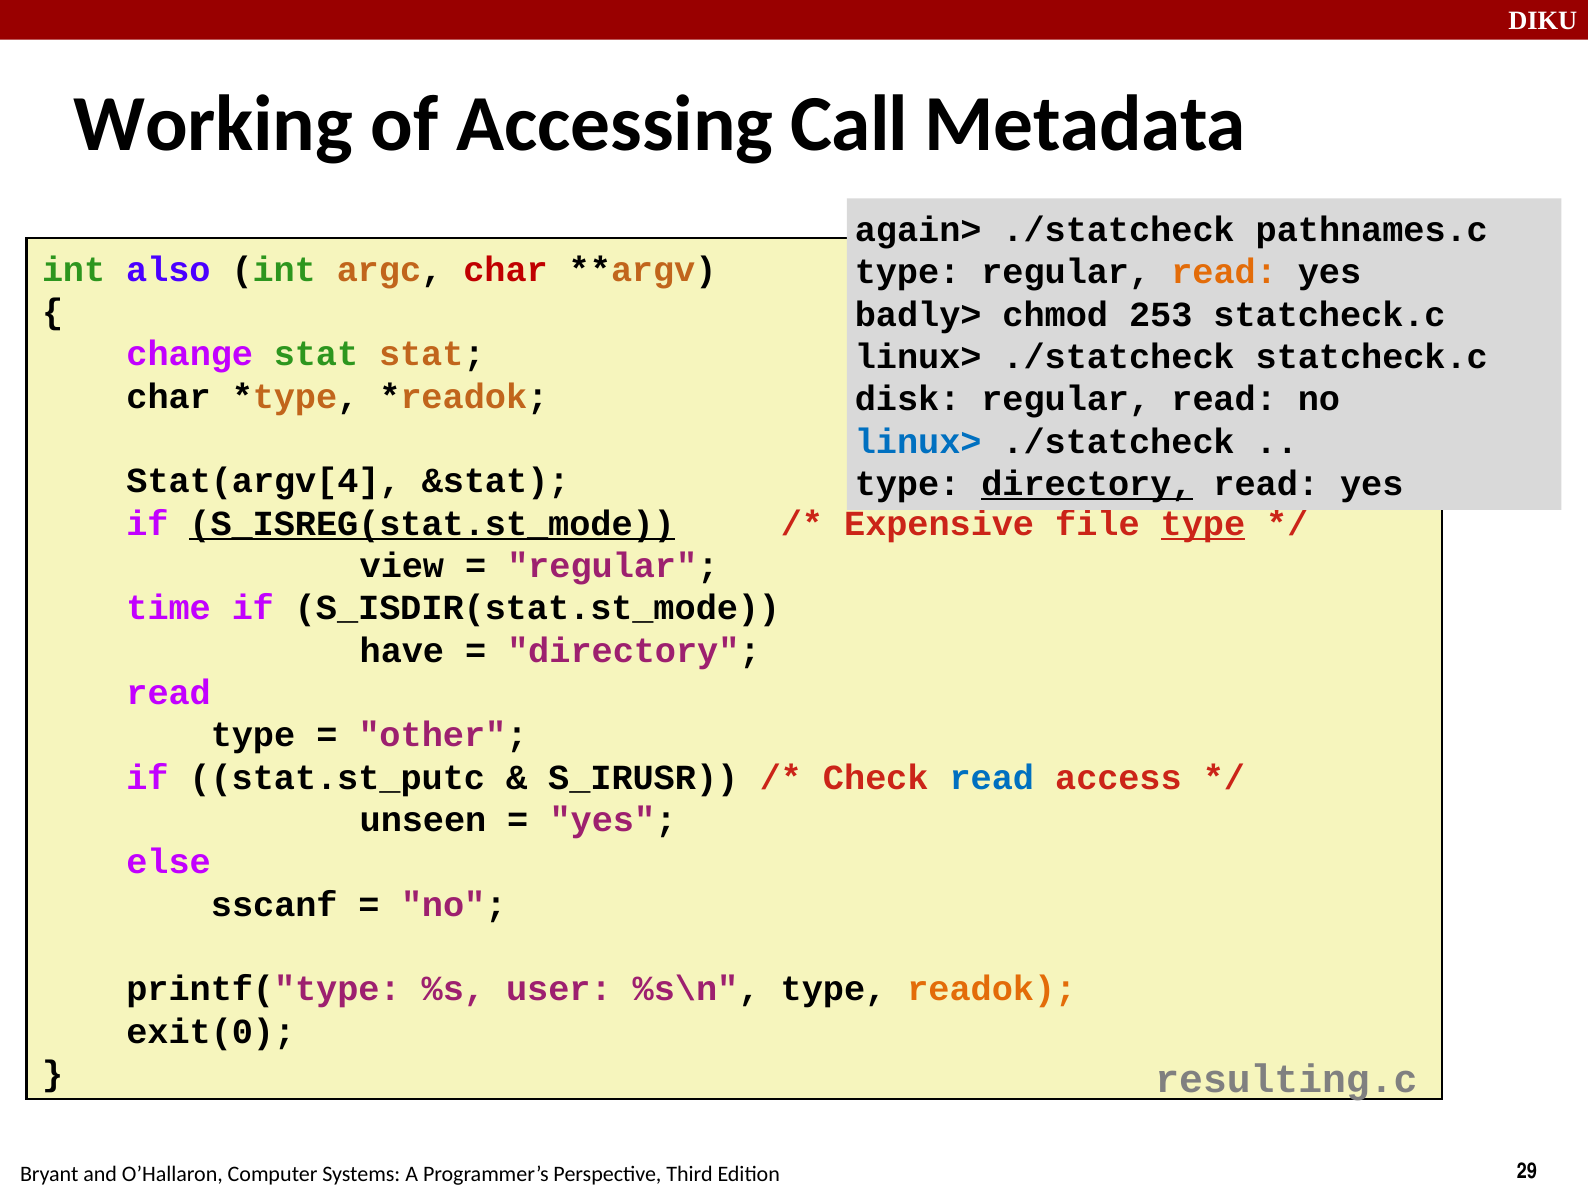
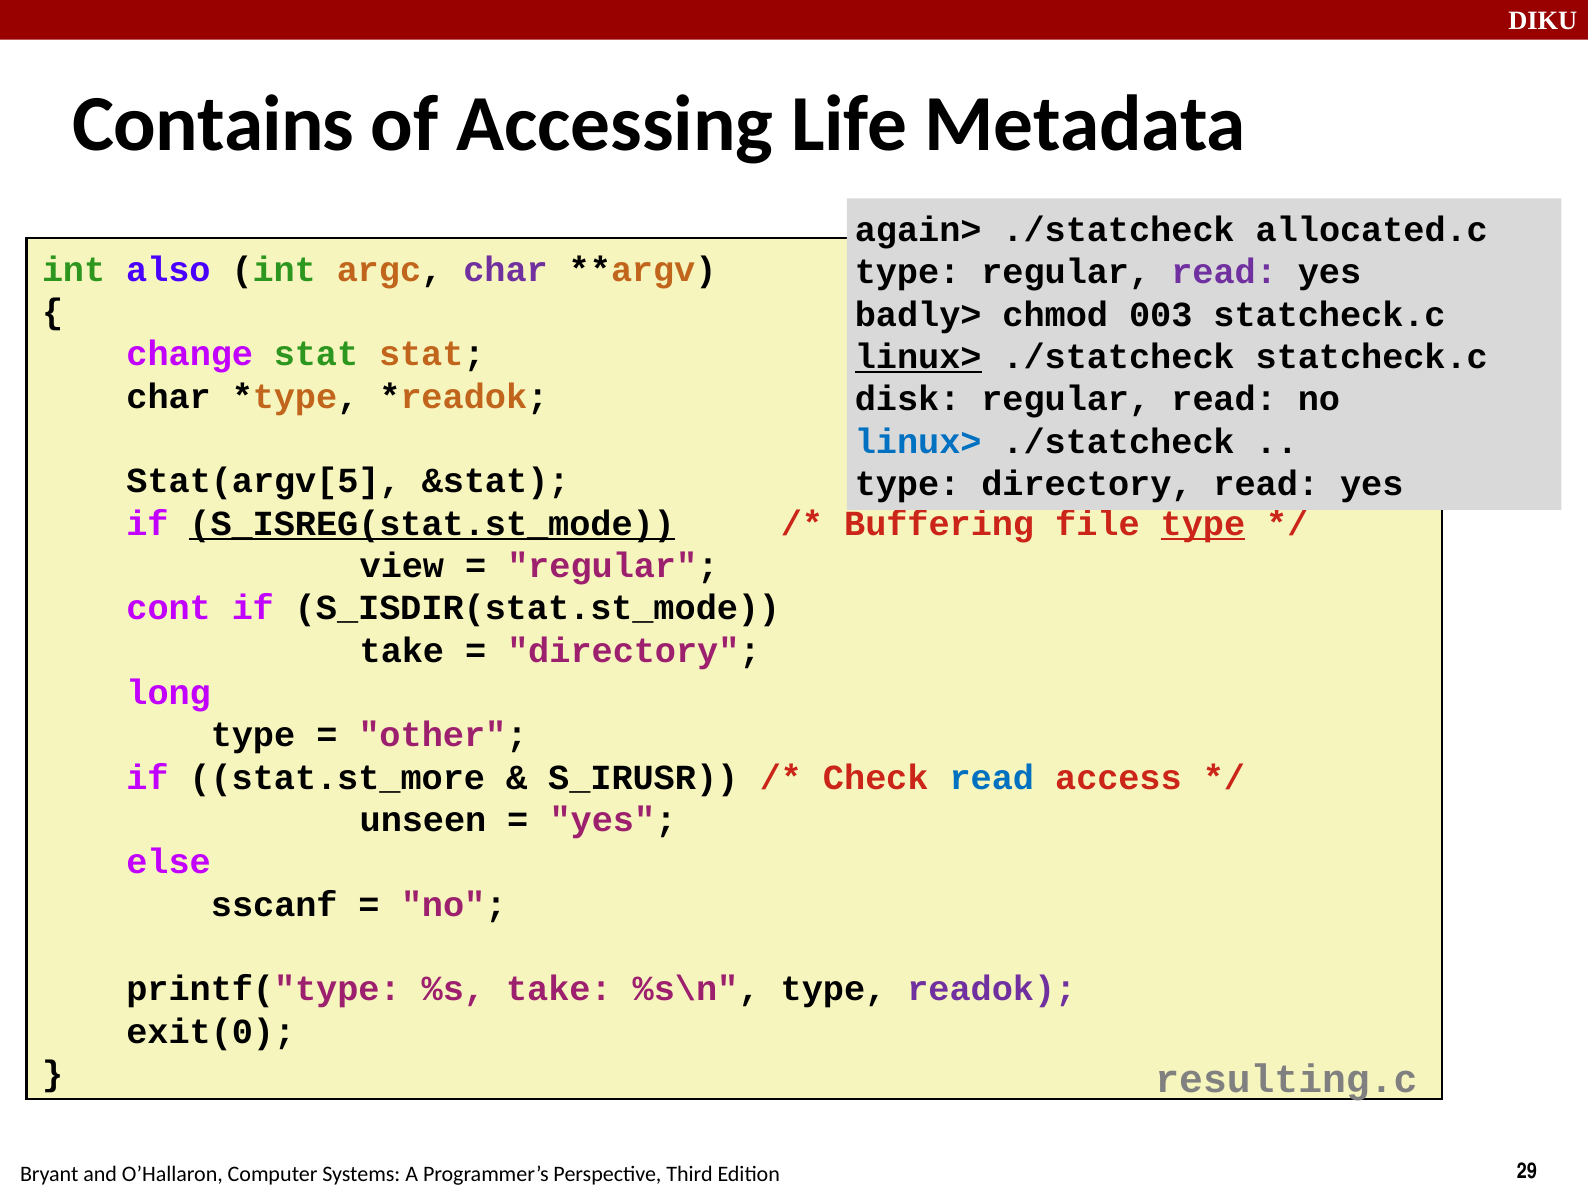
Working: Working -> Contains
Call: Call -> Life
pathnames.c: pathnames.c -> allocated.c
char at (506, 270) colour: red -> purple
read at (1224, 272) colour: orange -> purple
253: 253 -> 003
linux> at (918, 357) underline: none -> present
Stat(argv[4: Stat(argv[4 -> Stat(argv[5
directory at (1087, 484) underline: present -> none
Expensive: Expensive -> Buffering
time: time -> cont
have at (402, 651): have -> take
read at (169, 693): read -> long
stat.st_putc: stat.st_putc -> stat.st_more
%s user: user -> take
readok colour: orange -> purple
